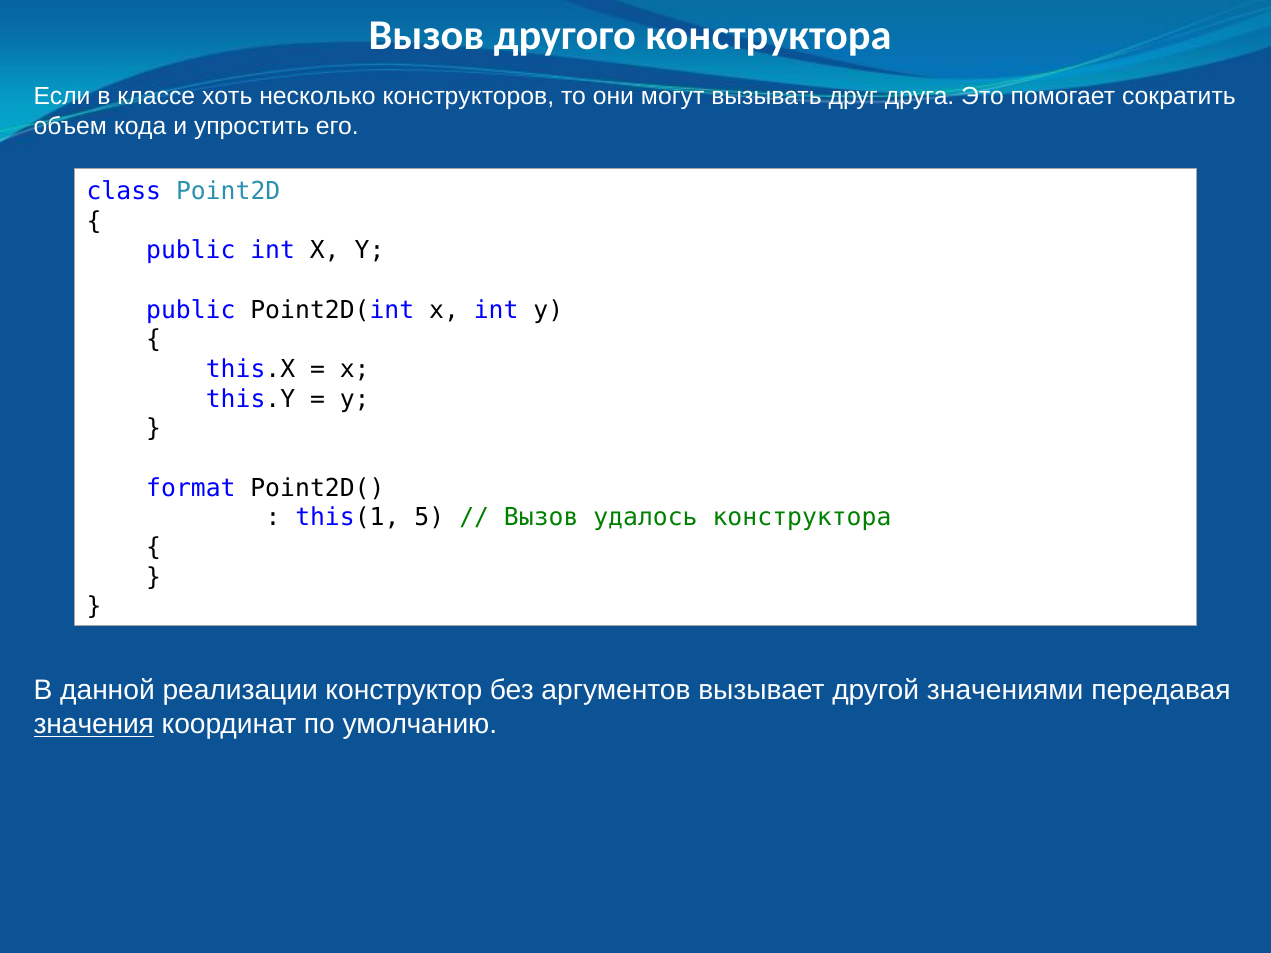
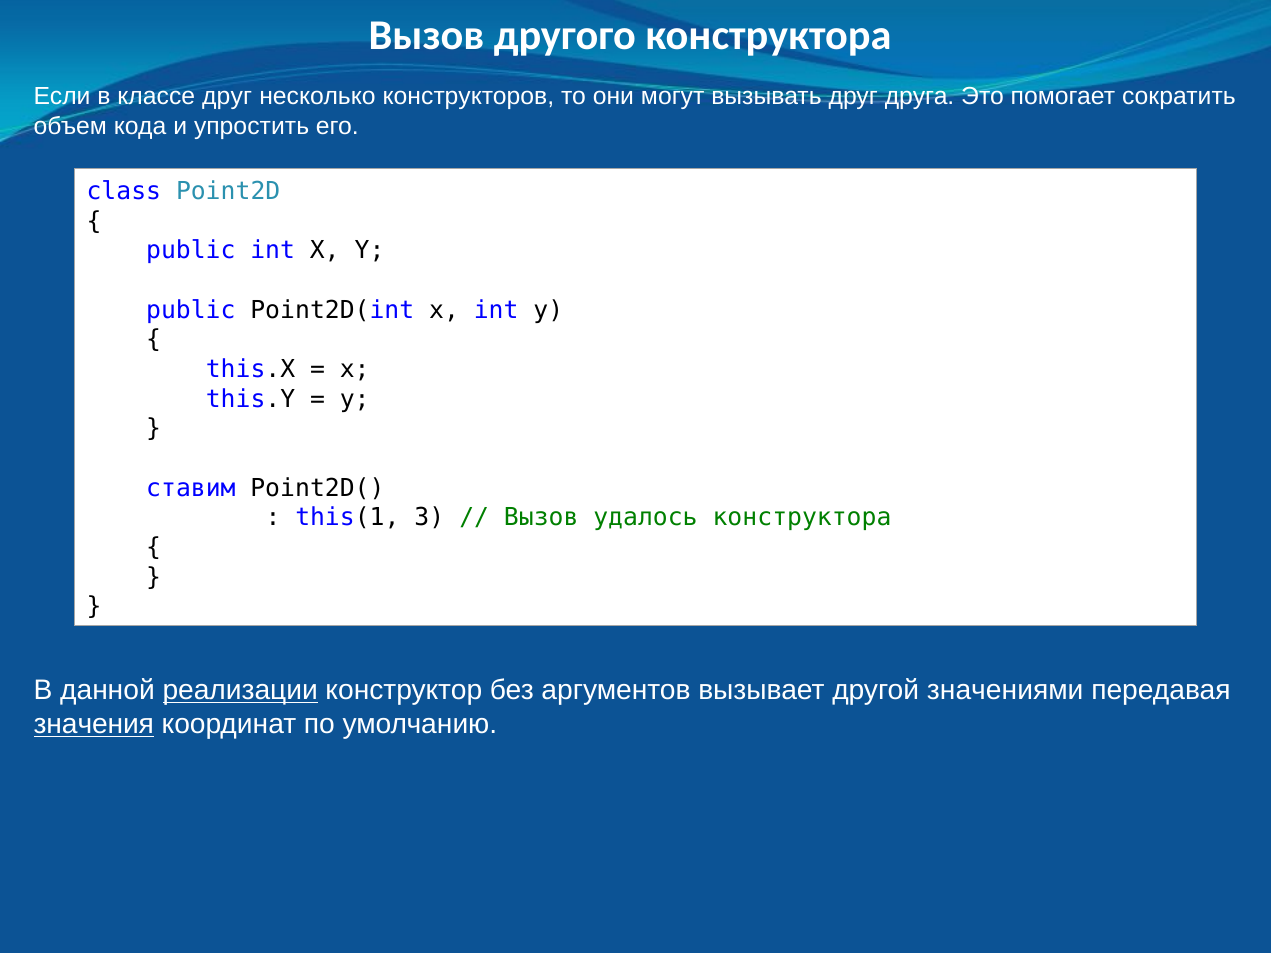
классе хоть: хоть -> друг
format: format -> ставим
5: 5 -> 3
реализации underline: none -> present
